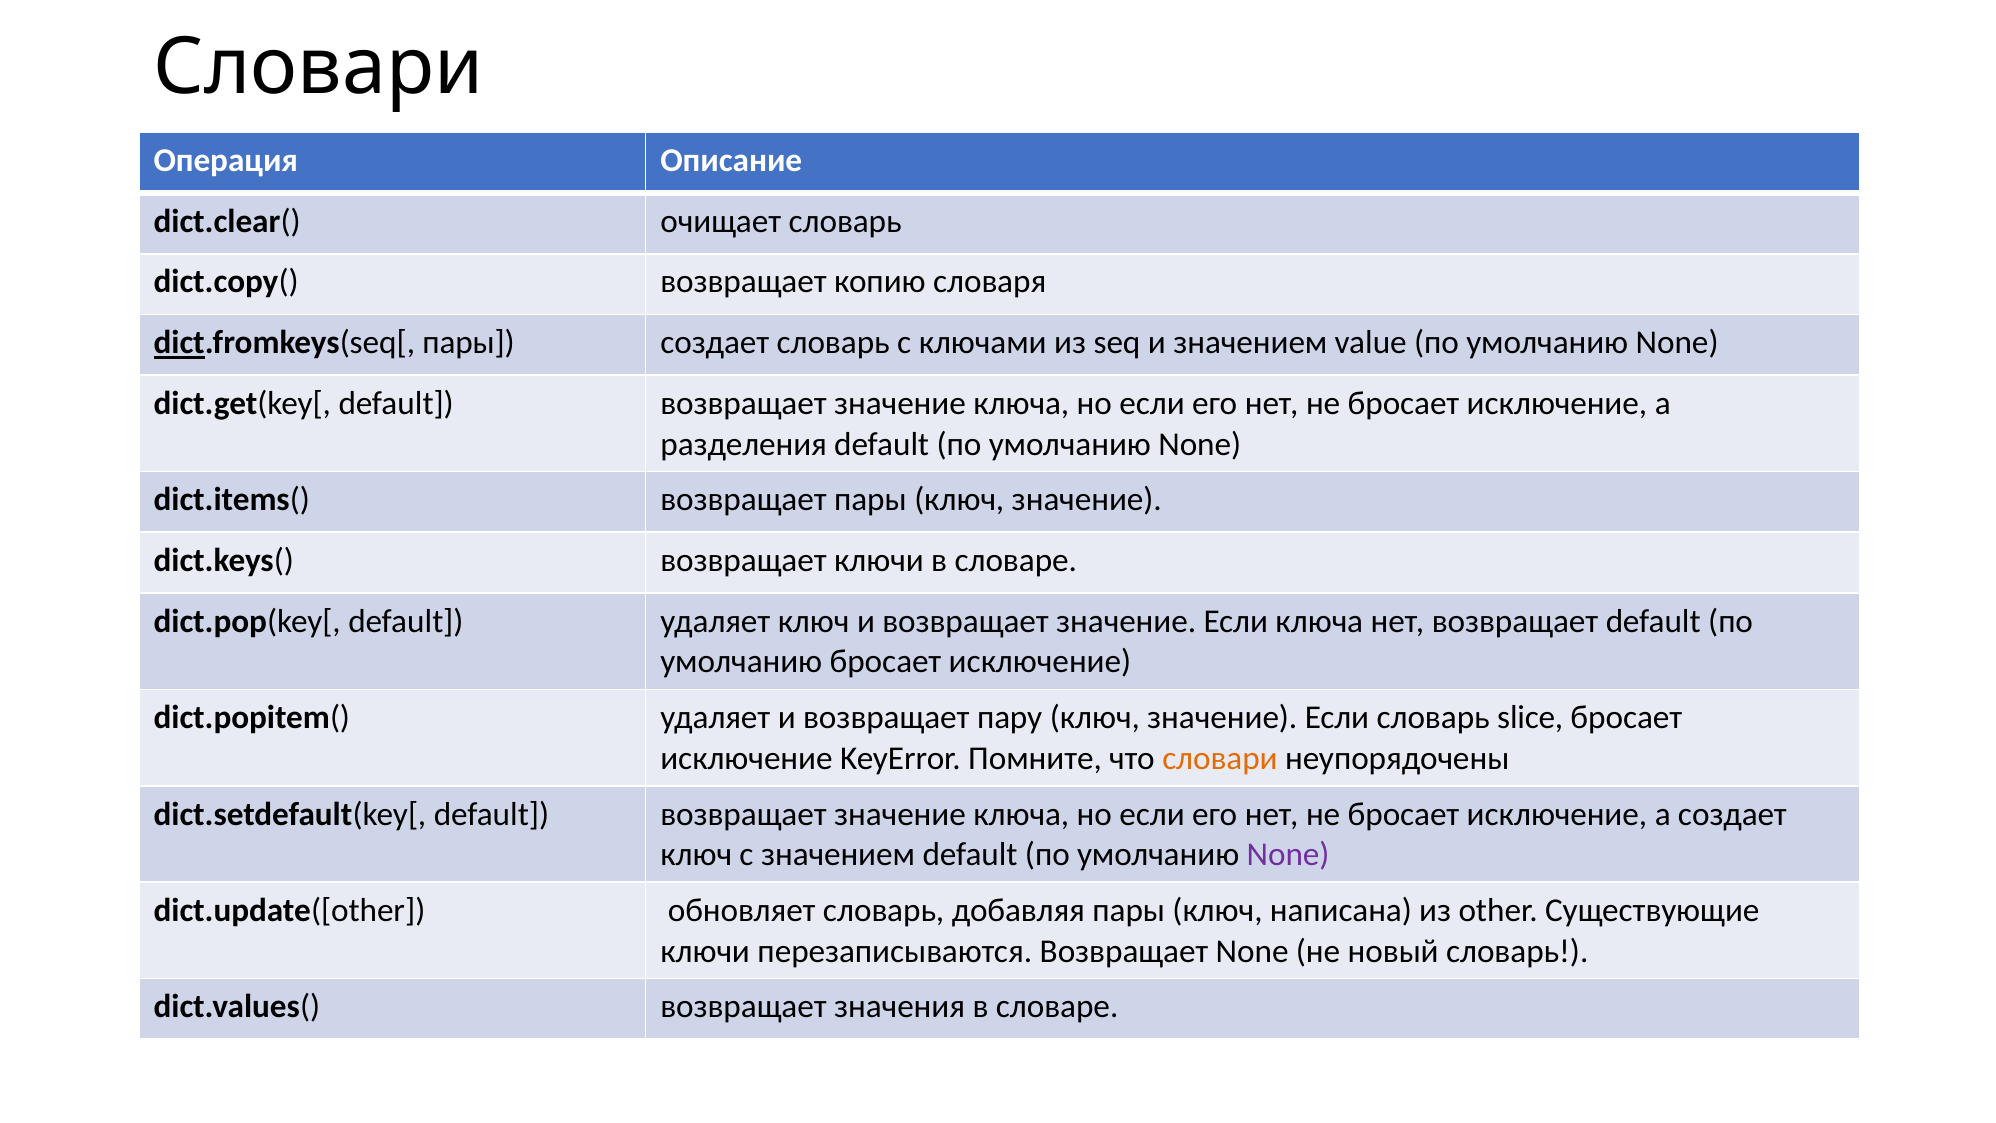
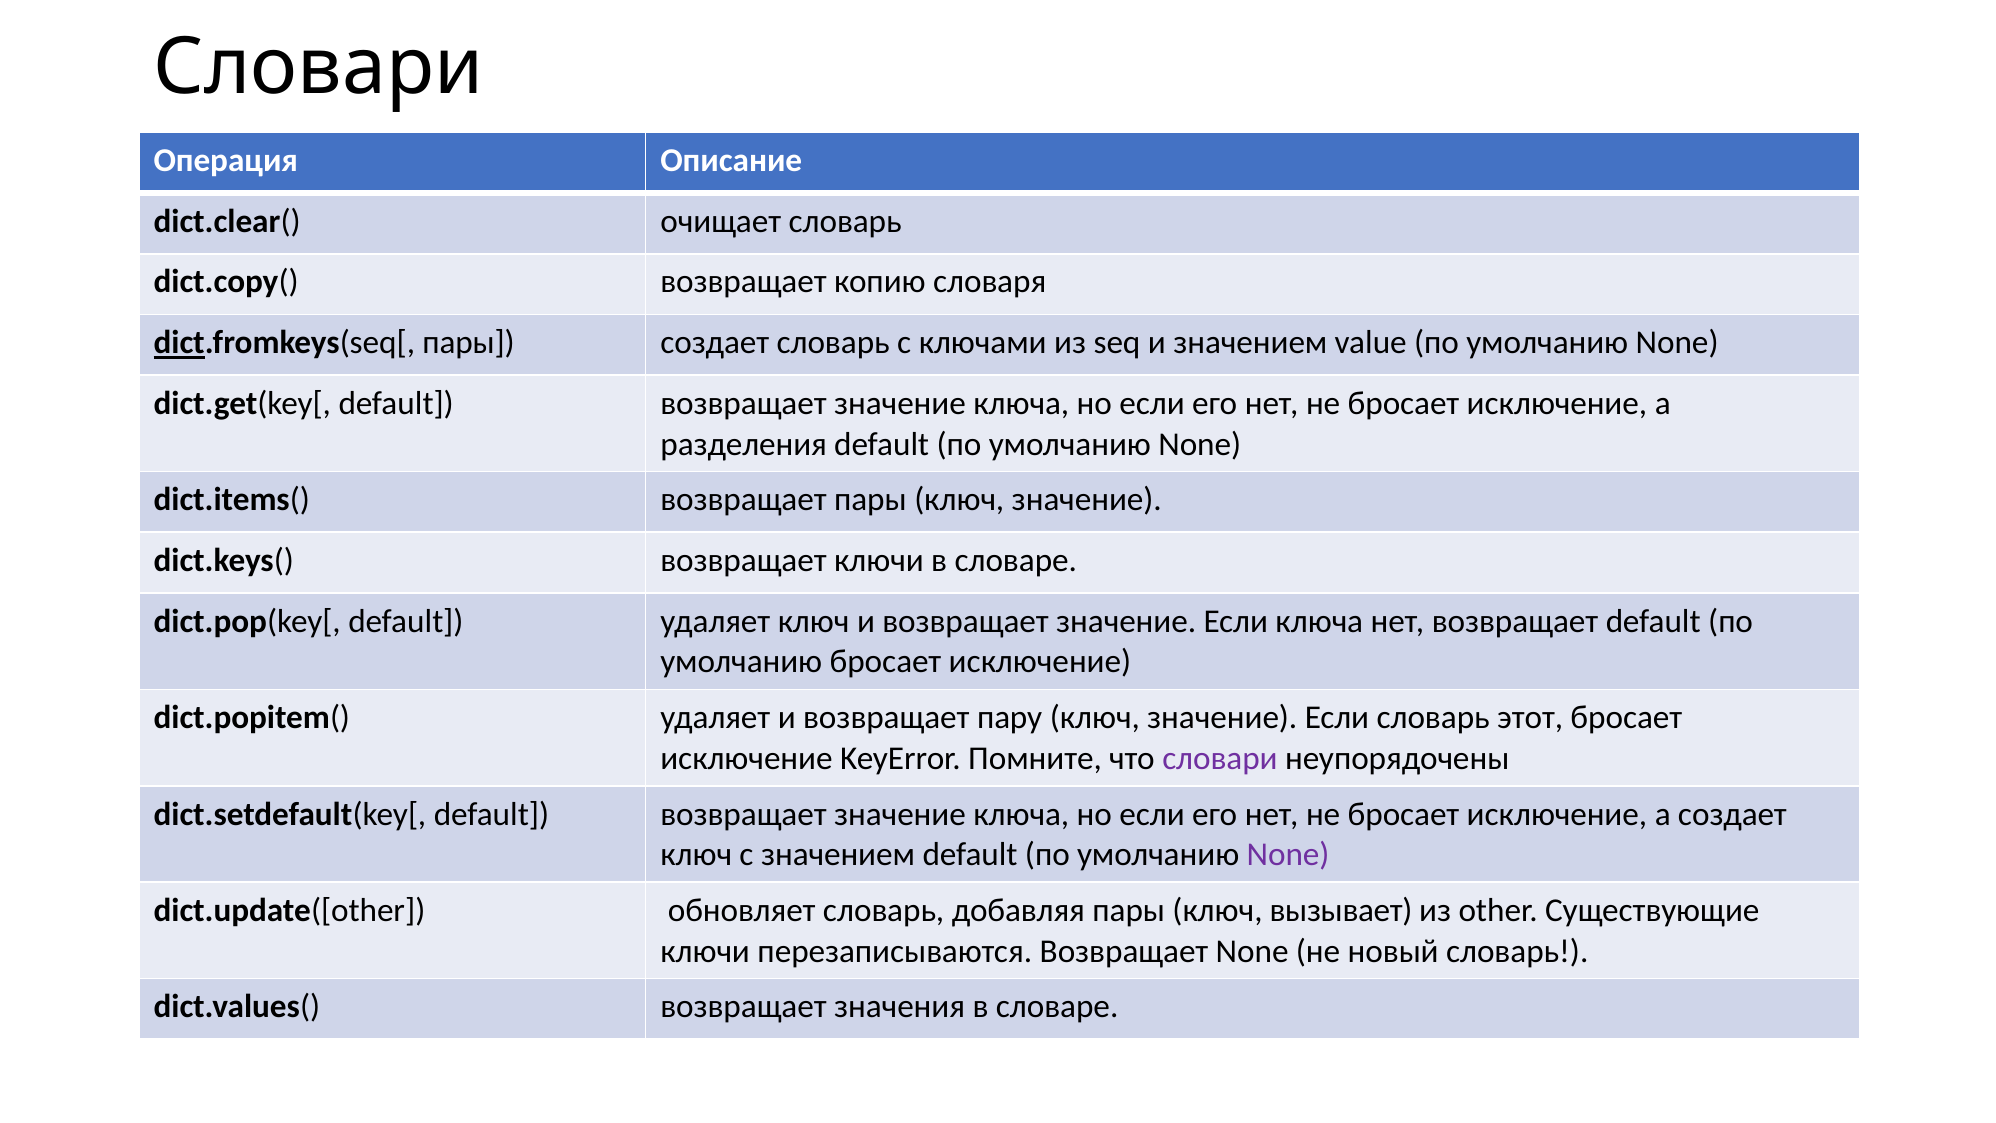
slice: slice -> этот
словари at (1220, 758) colour: orange -> purple
написана: написана -> вызывает
